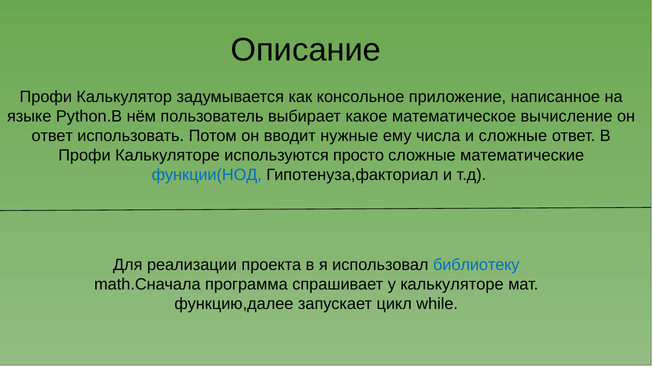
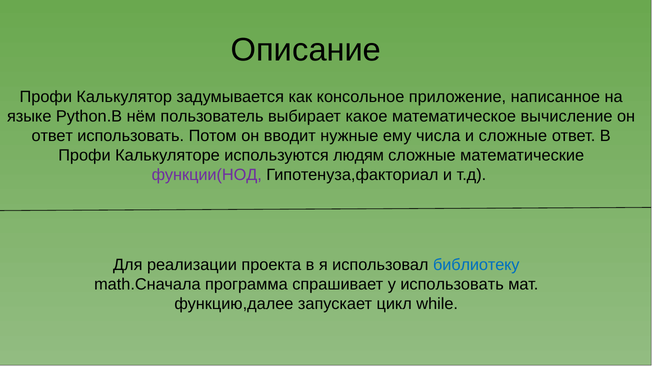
просто: просто -> людям
функции(НОД colour: blue -> purple
у калькуляторе: калькуляторе -> использовать
